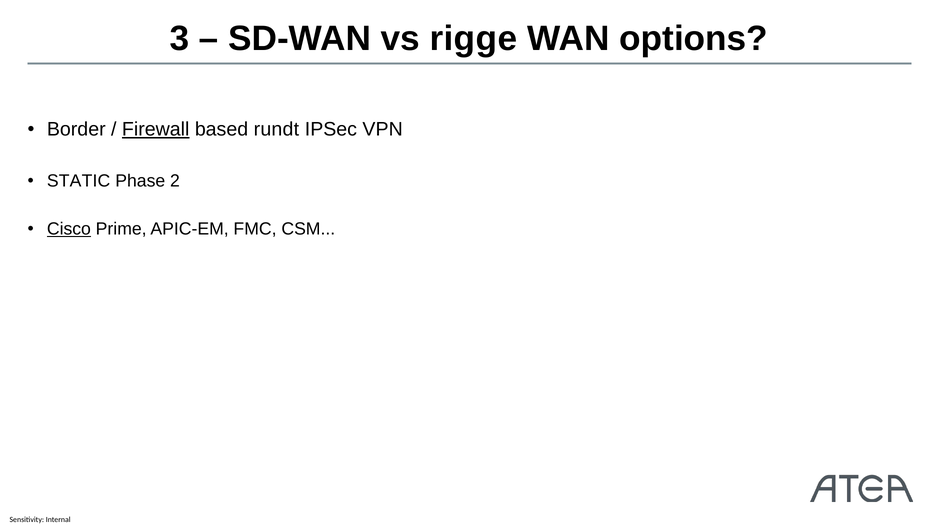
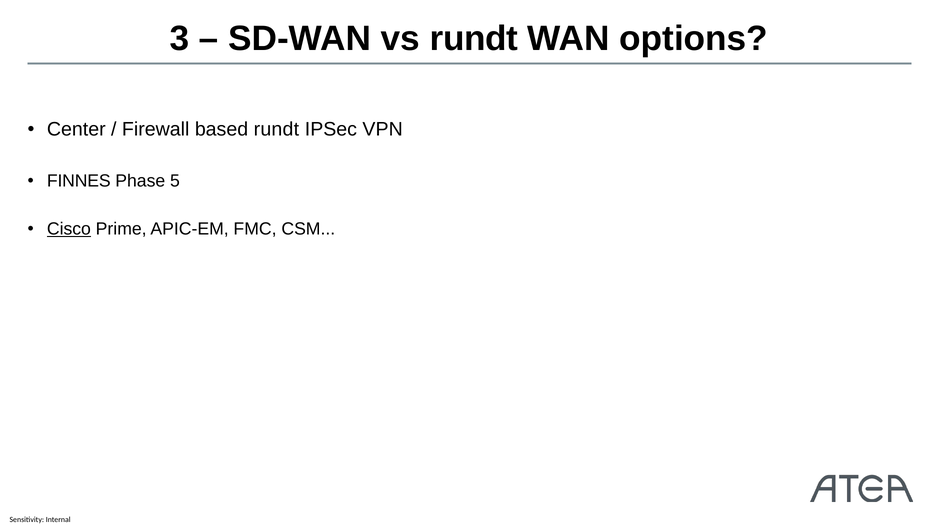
vs rigge: rigge -> rundt
Border: Border -> Center
Firewall underline: present -> none
STATIC: STATIC -> FINNES
2: 2 -> 5
